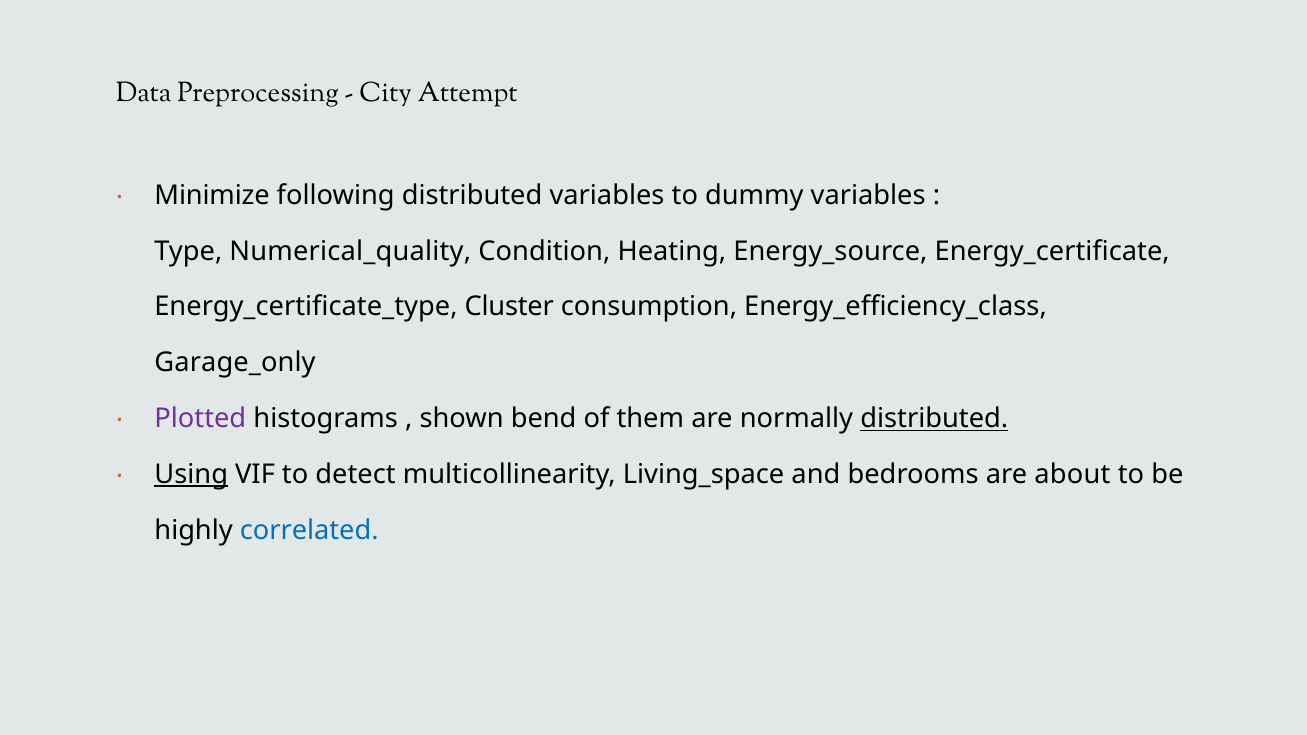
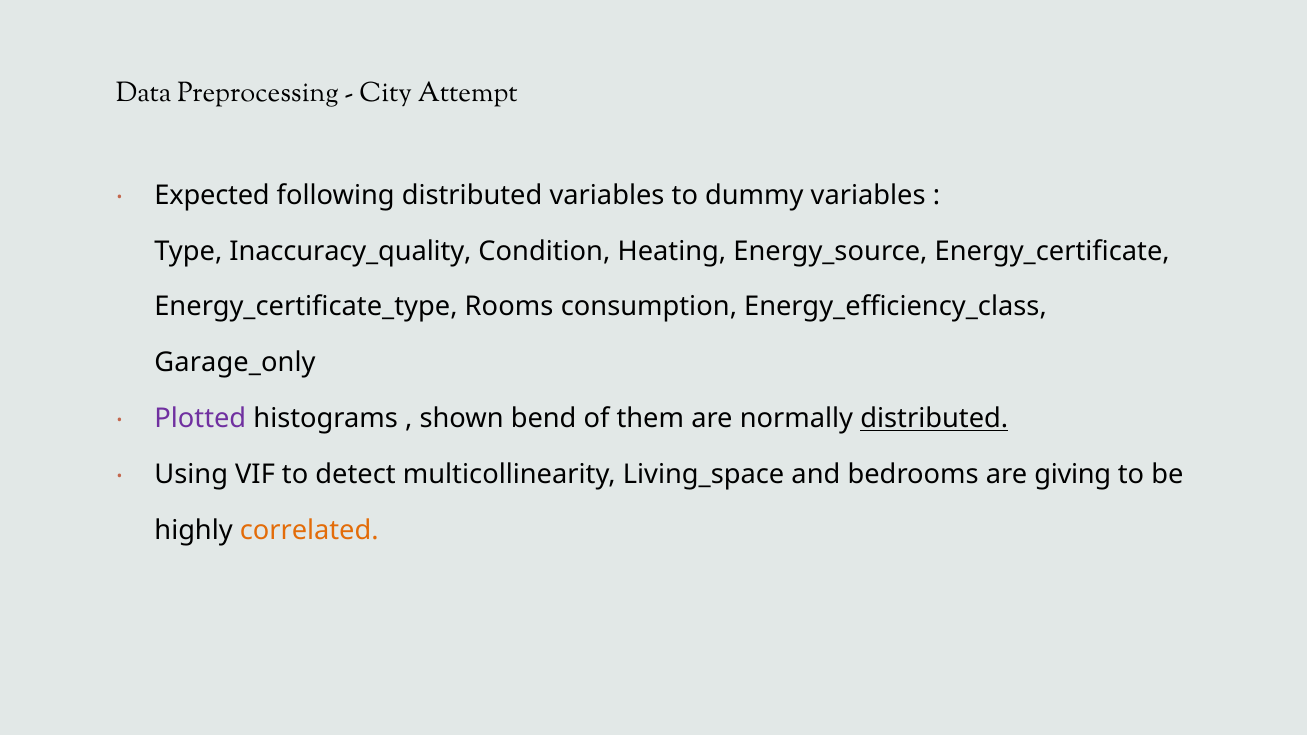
Minimize: Minimize -> Expected
Numerical_quality: Numerical_quality -> Inaccuracy_quality
Cluster: Cluster -> Rooms
Using underline: present -> none
about: about -> giving
correlated colour: blue -> orange
